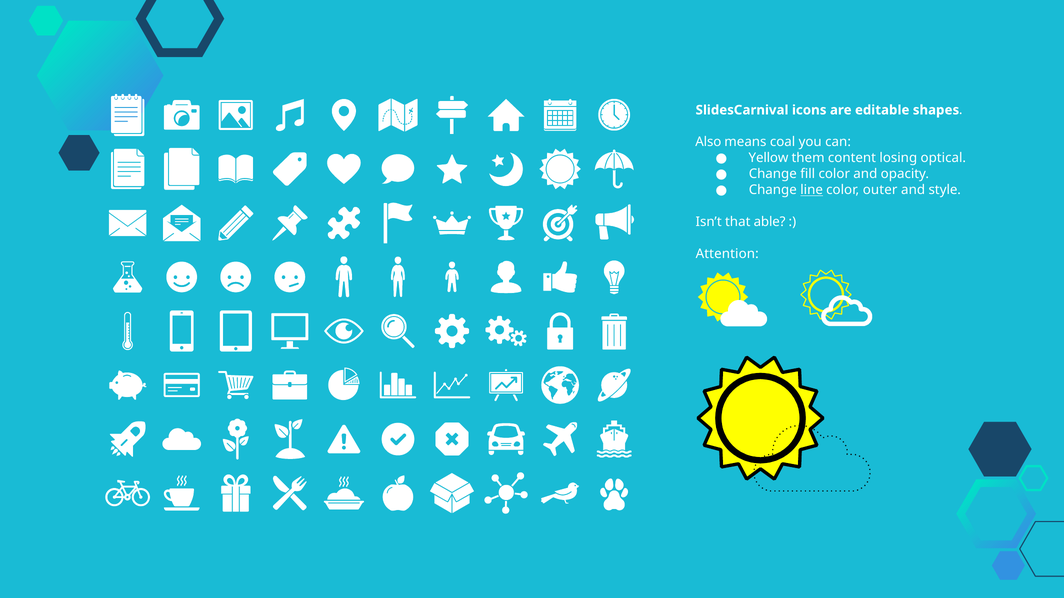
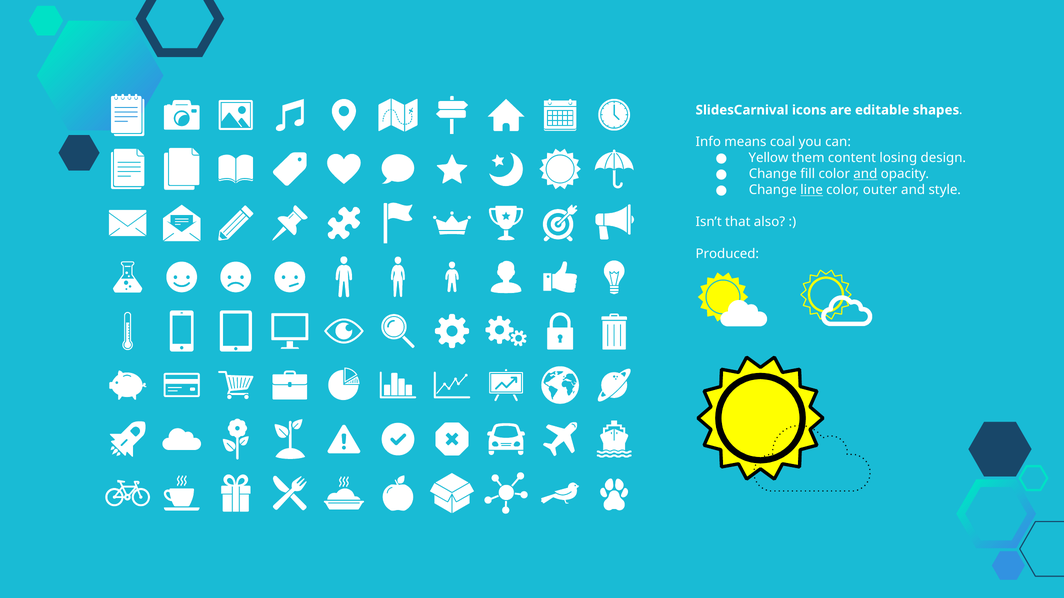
Also: Also -> Info
optical: optical -> design
and at (865, 174) underline: none -> present
able: able -> also
Attention: Attention -> Produced
